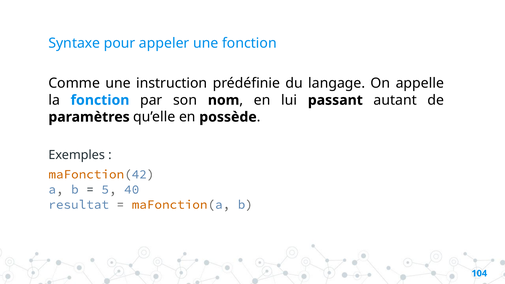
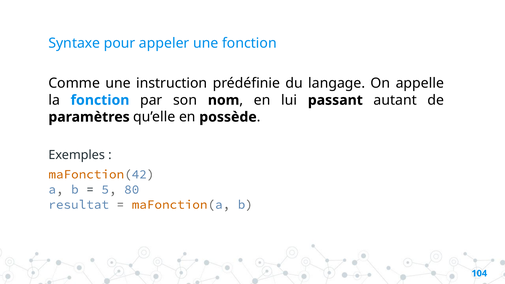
40: 40 -> 80
